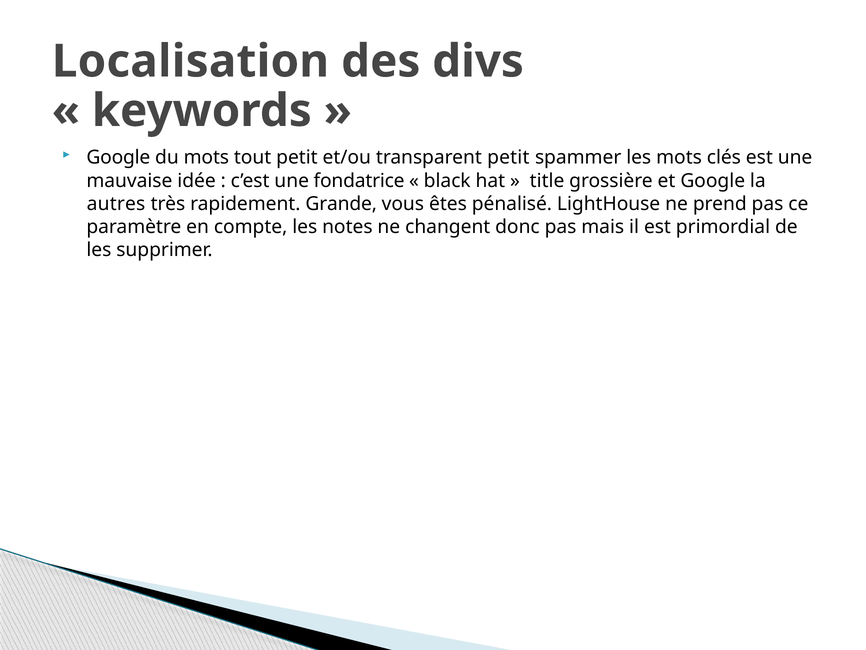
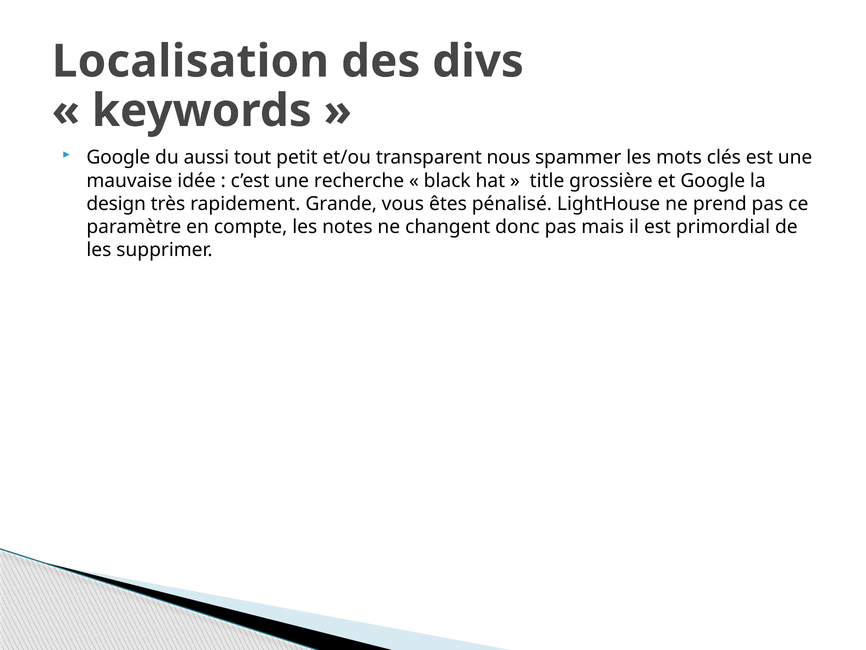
du mots: mots -> aussi
transparent petit: petit -> nous
fondatrice: fondatrice -> recherche
autres: autres -> design
